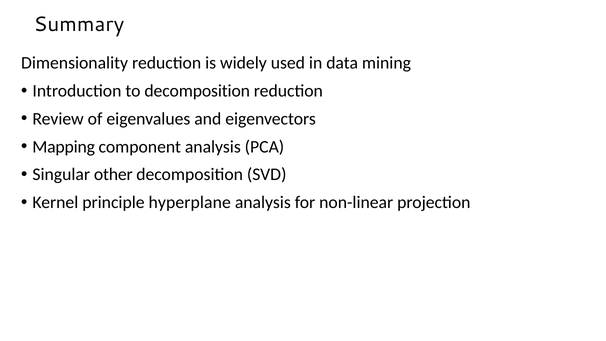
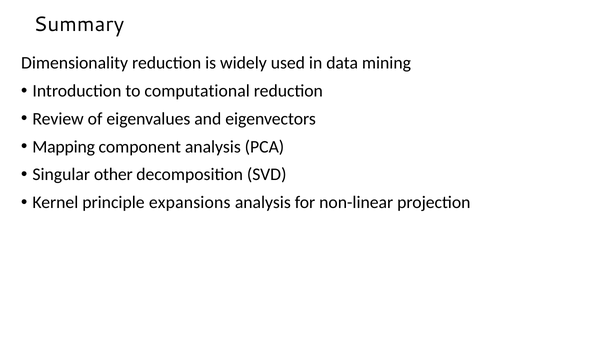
to decomposition: decomposition -> computational
hyperplane: hyperplane -> expansions
